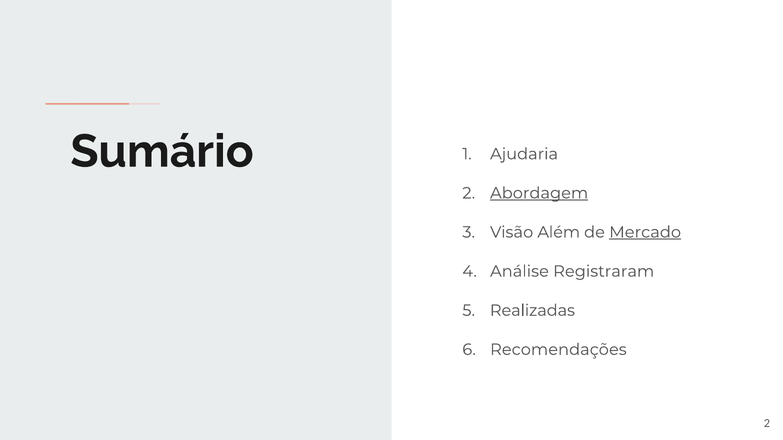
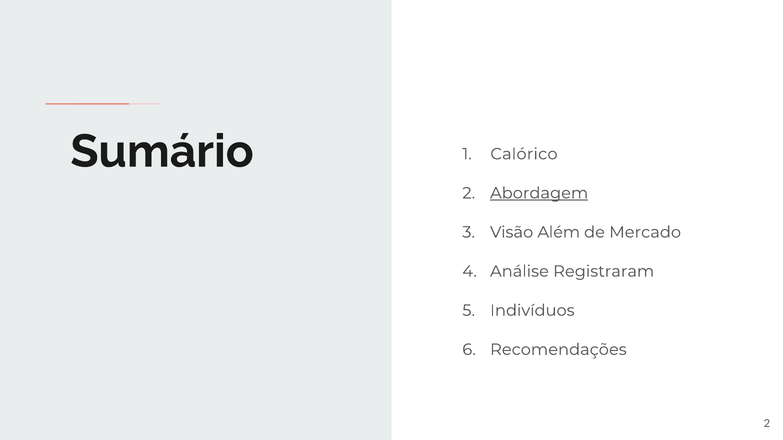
Ajudaria: Ajudaria -> Calórico
Mercado underline: present -> none
Realizadas: Realizadas -> Indivíduos
